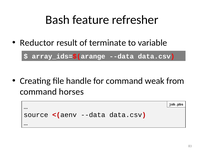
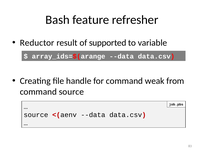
terminate: terminate -> supported
command horses: horses -> source
